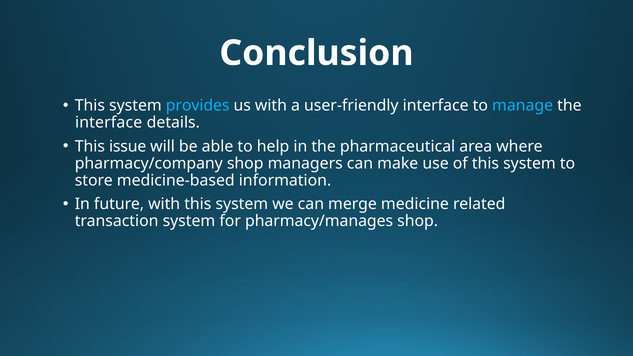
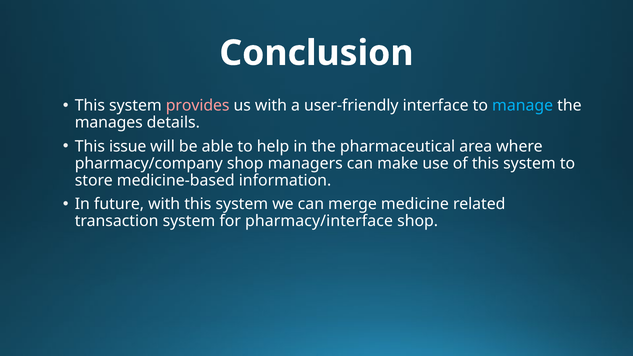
provides colour: light blue -> pink
interface at (109, 123): interface -> manages
pharmacy/manages: pharmacy/manages -> pharmacy/interface
